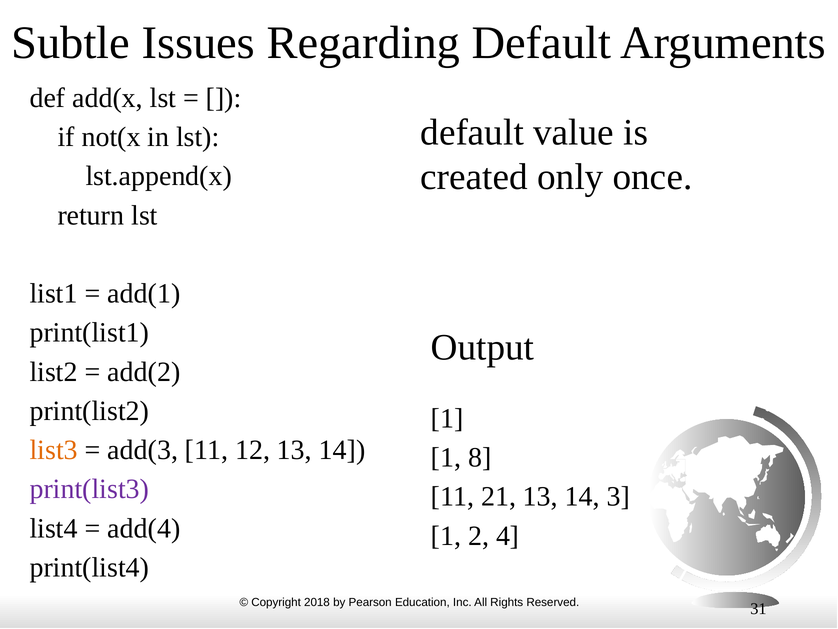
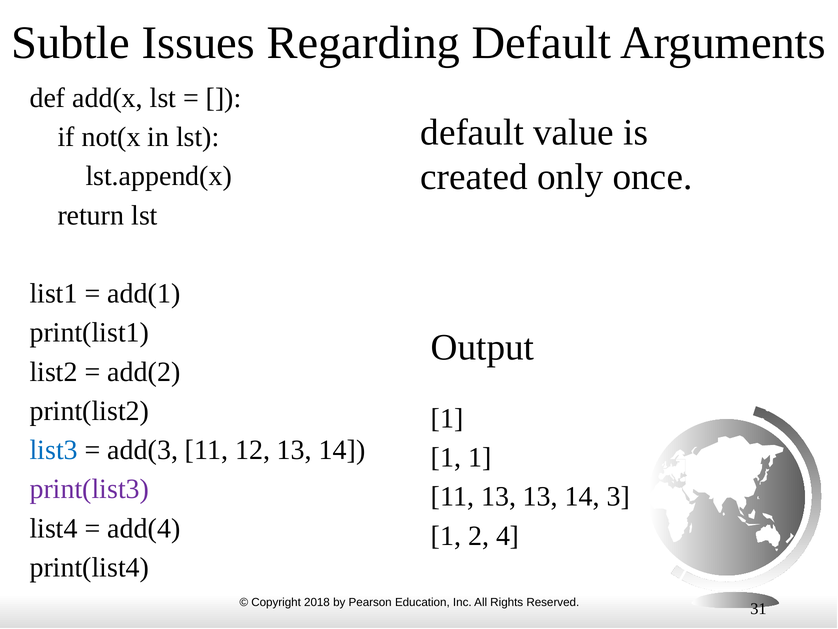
list3 colour: orange -> blue
8 at (480, 457): 8 -> 1
11 21: 21 -> 13
